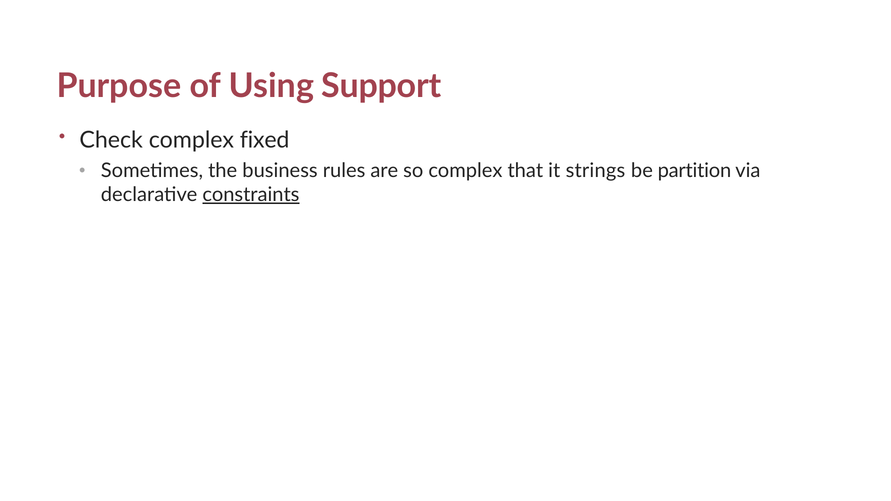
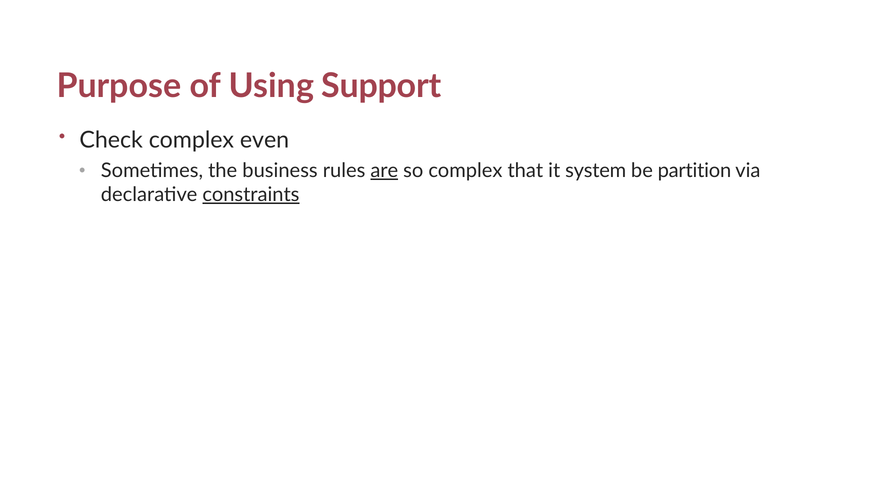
fixed: fixed -> even
are underline: none -> present
strings: strings -> system
